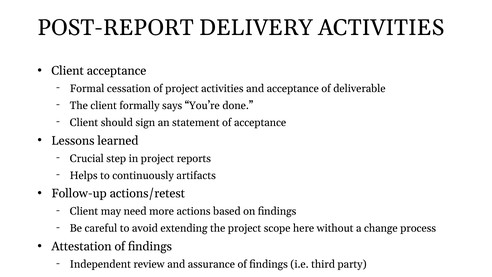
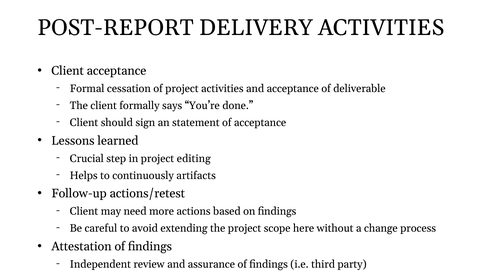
reports: reports -> editing
